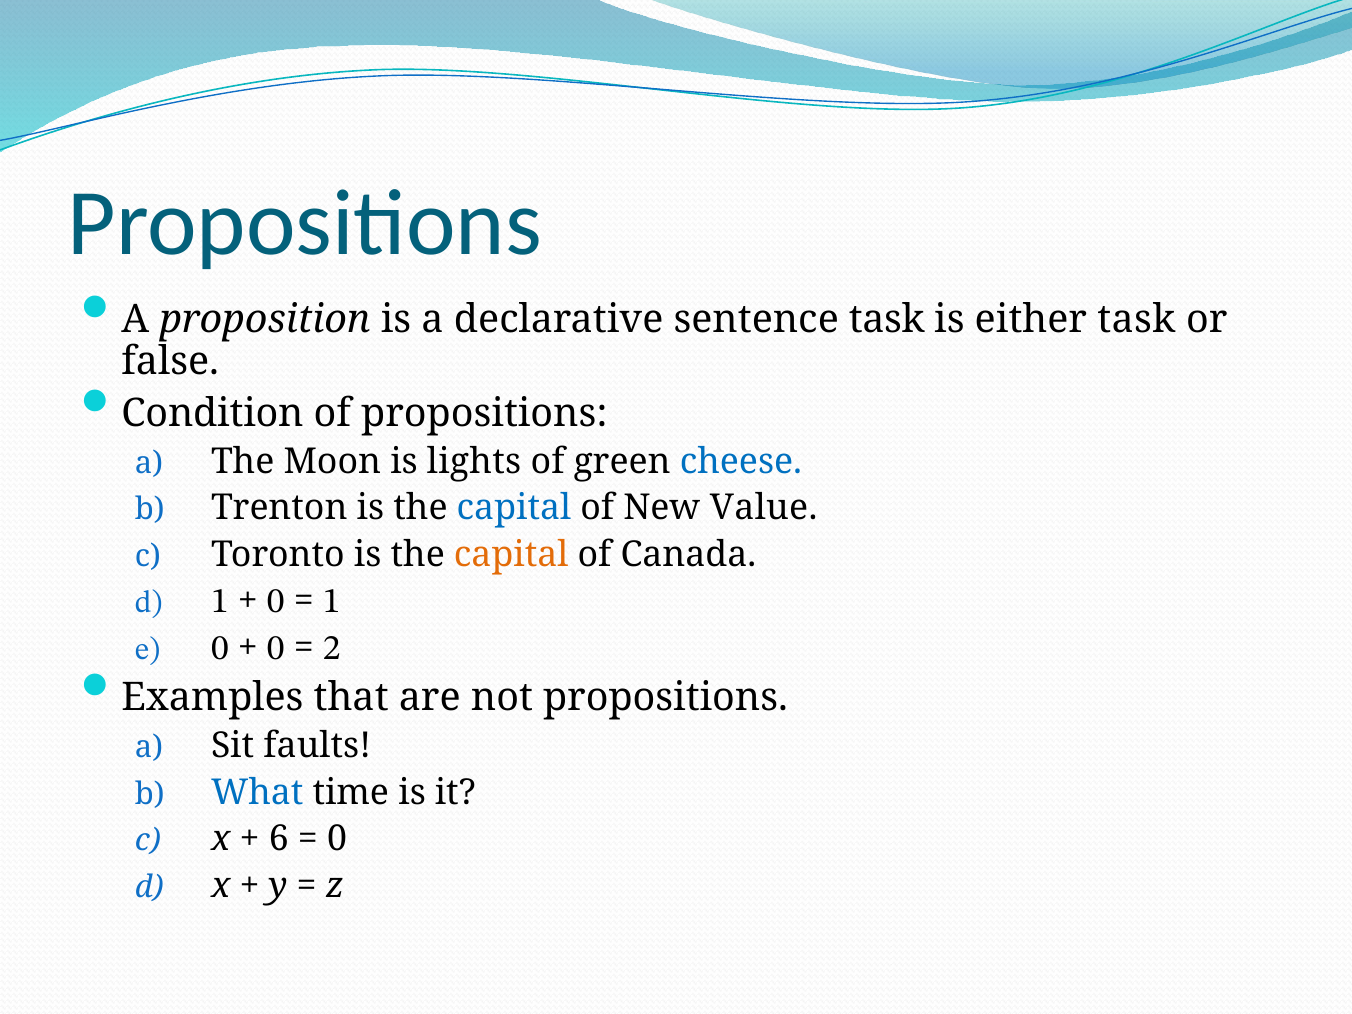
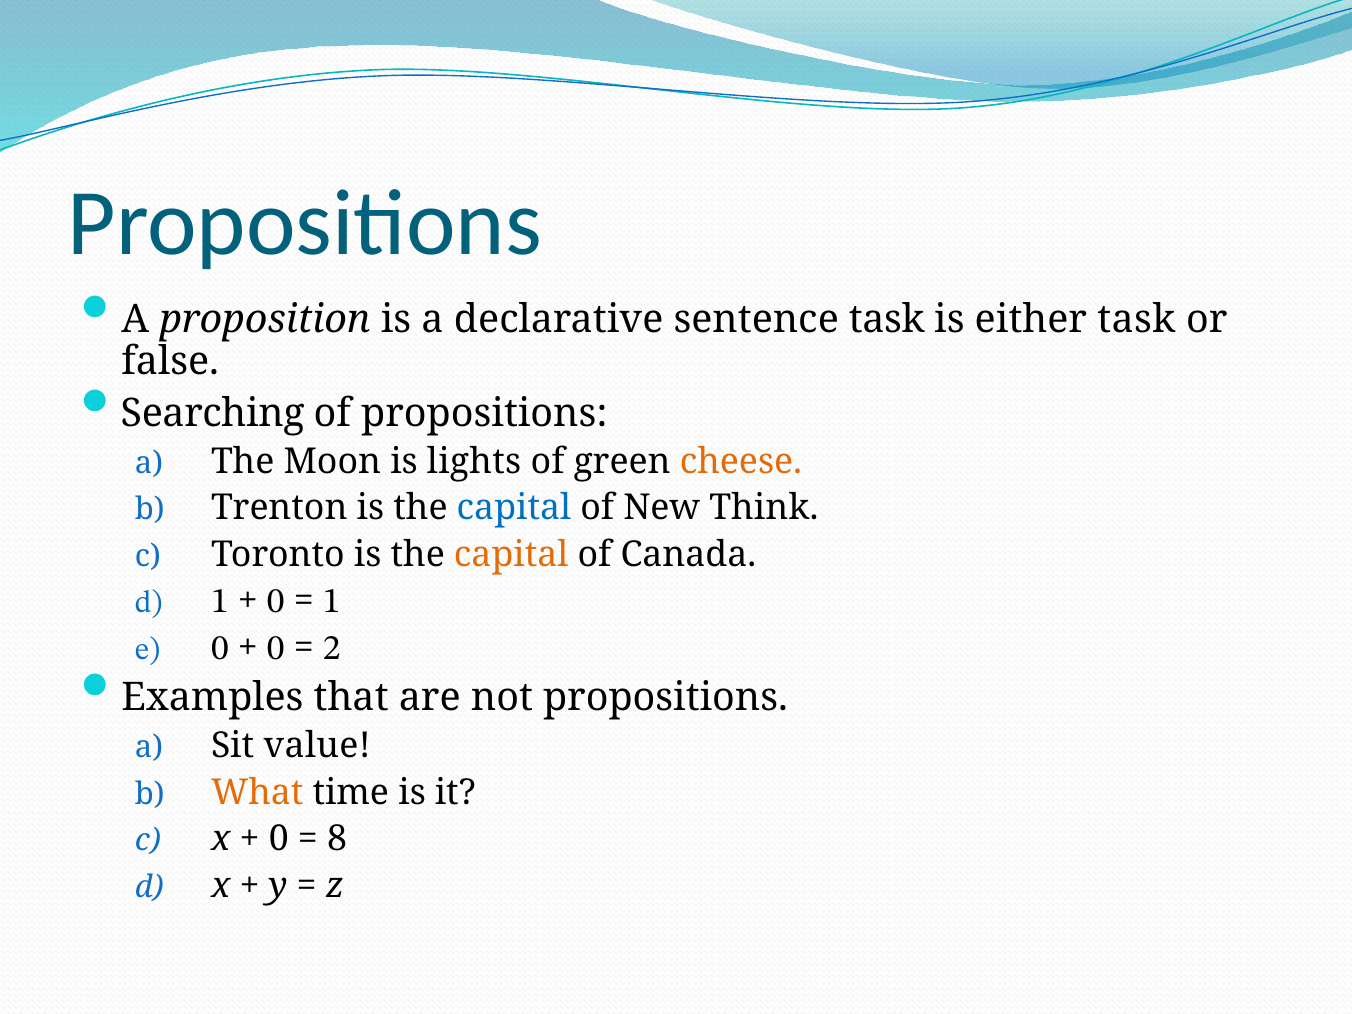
Condition: Condition -> Searching
cheese colour: blue -> orange
Value: Value -> Think
faults: faults -> value
What colour: blue -> orange
6 at (279, 839): 6 -> 0
0 at (337, 839): 0 -> 8
